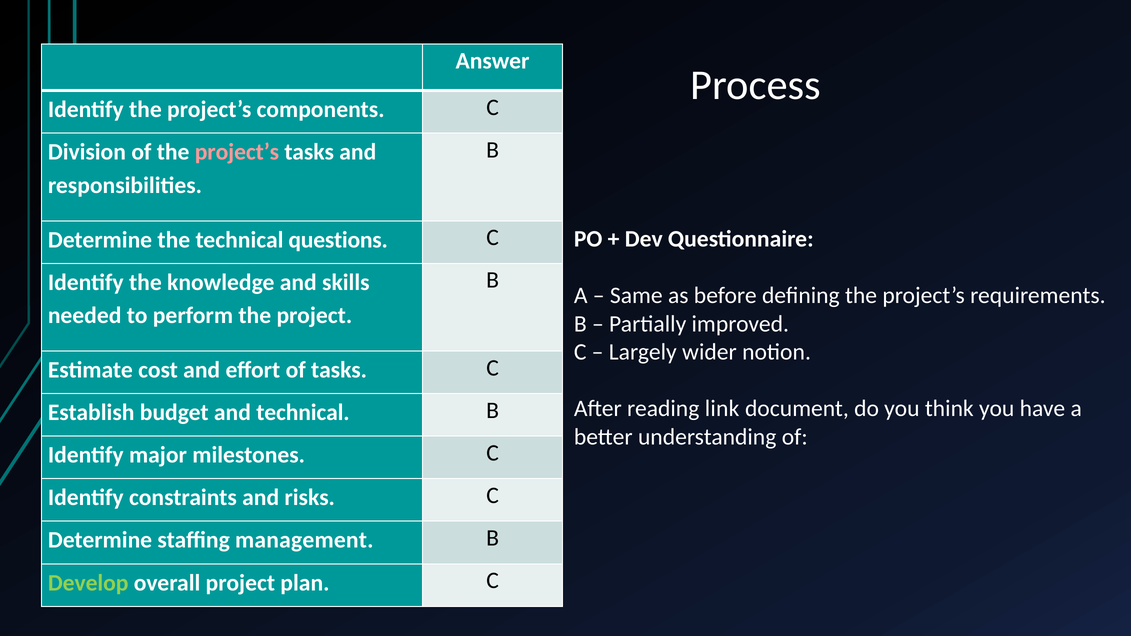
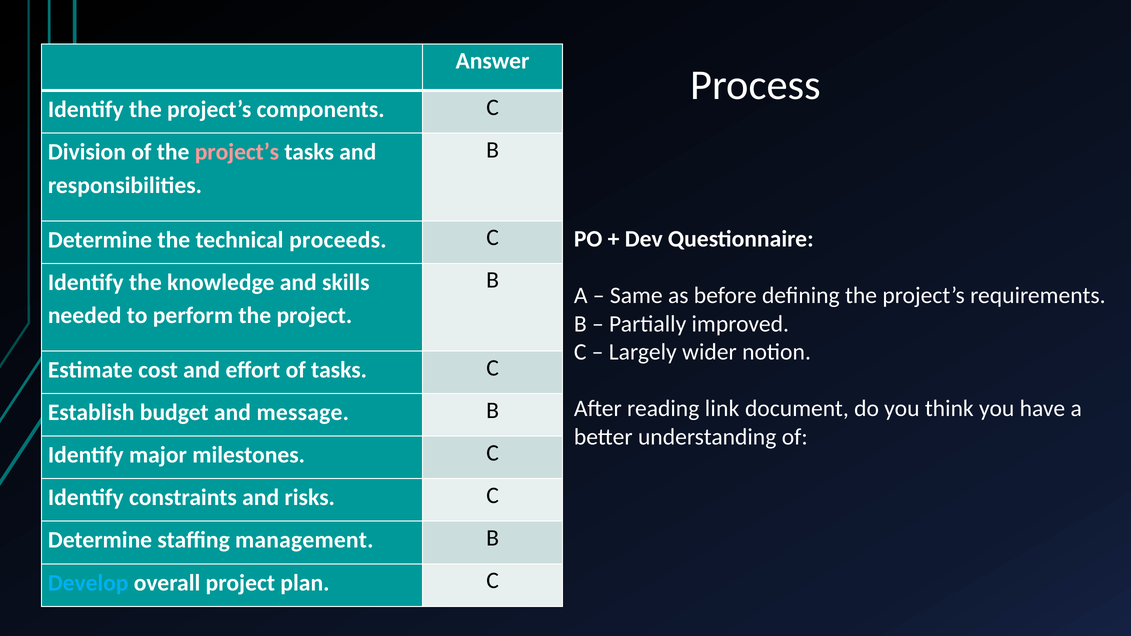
questions: questions -> proceeds
and technical: technical -> message
Develop colour: light green -> light blue
